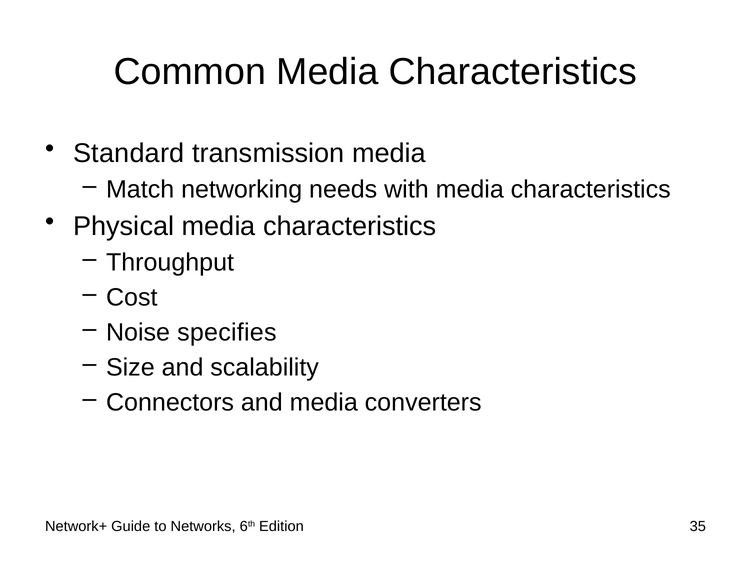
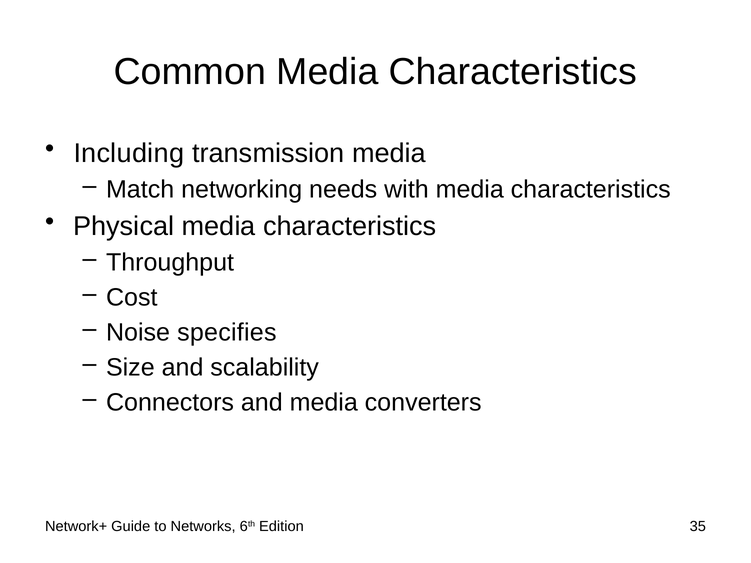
Standard: Standard -> Including
